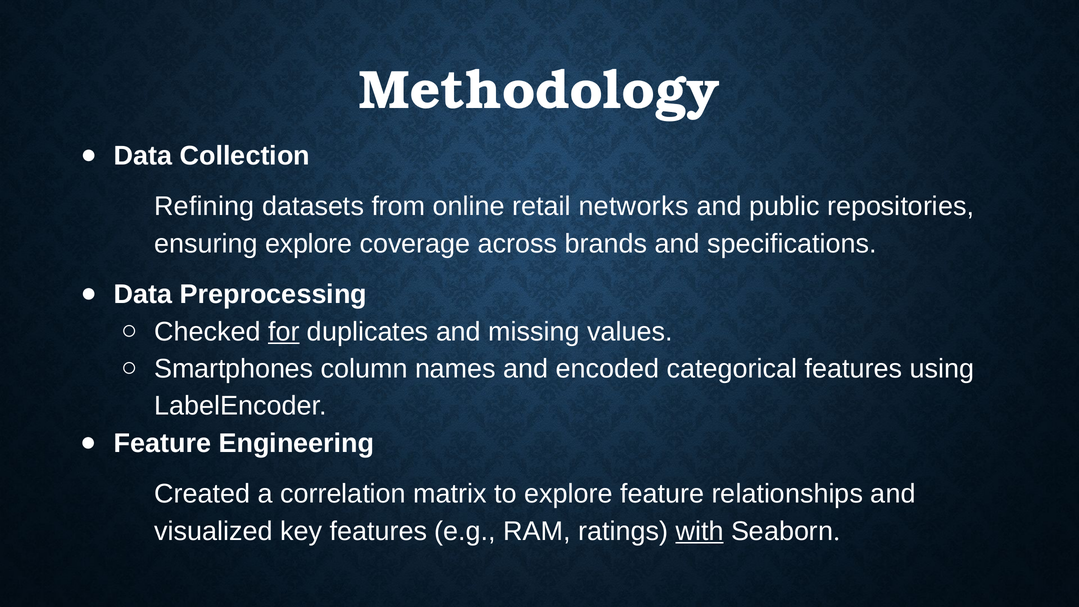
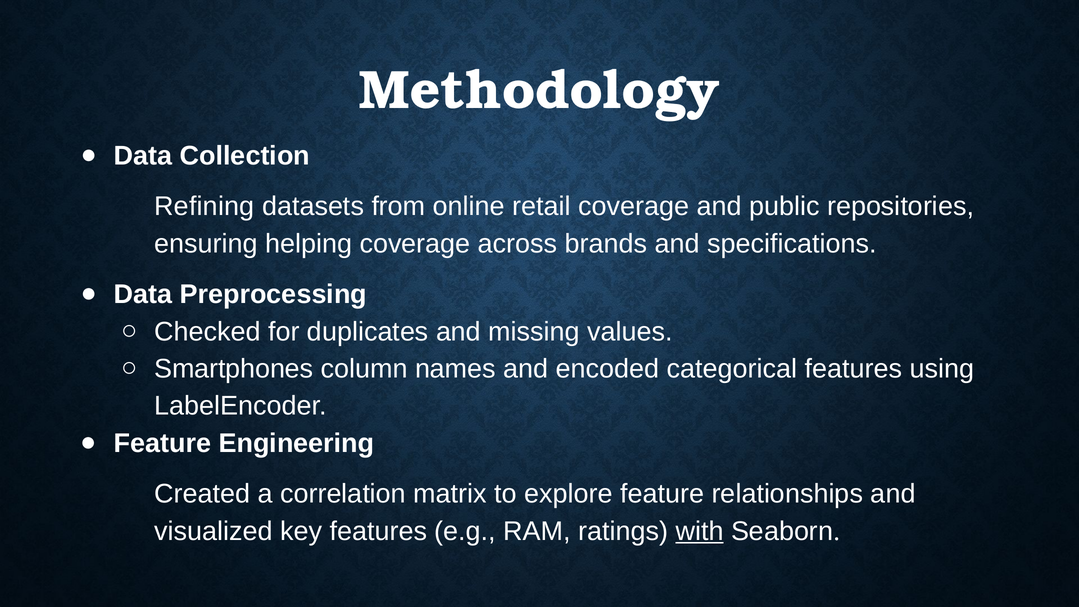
retail networks: networks -> coverage
ensuring explore: explore -> helping
for underline: present -> none
